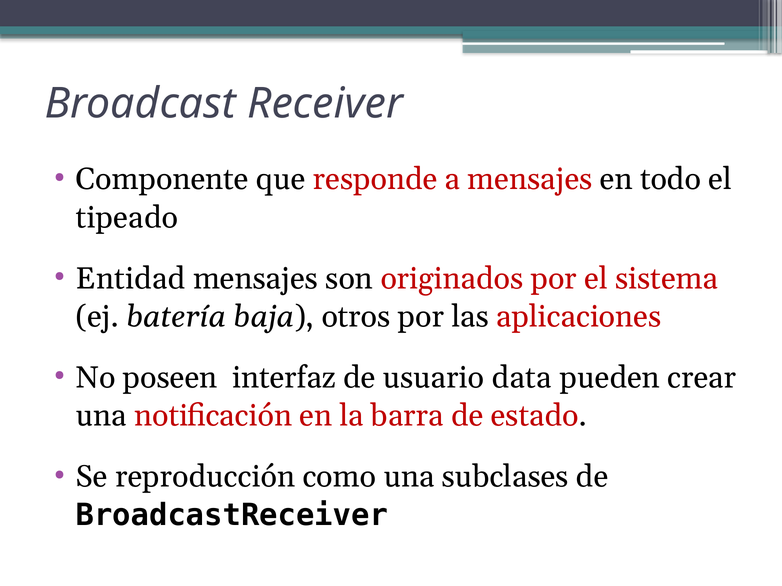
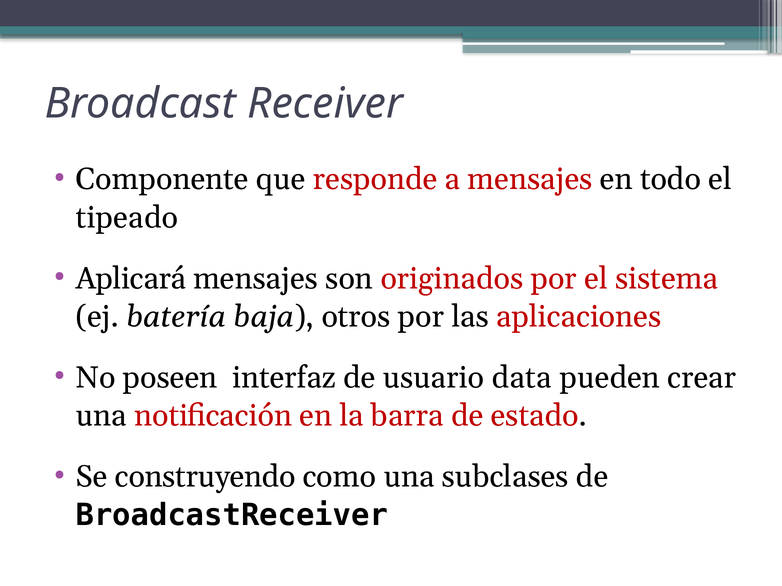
Entidad: Entidad -> Aplicará
reproducción: reproducción -> construyendo
